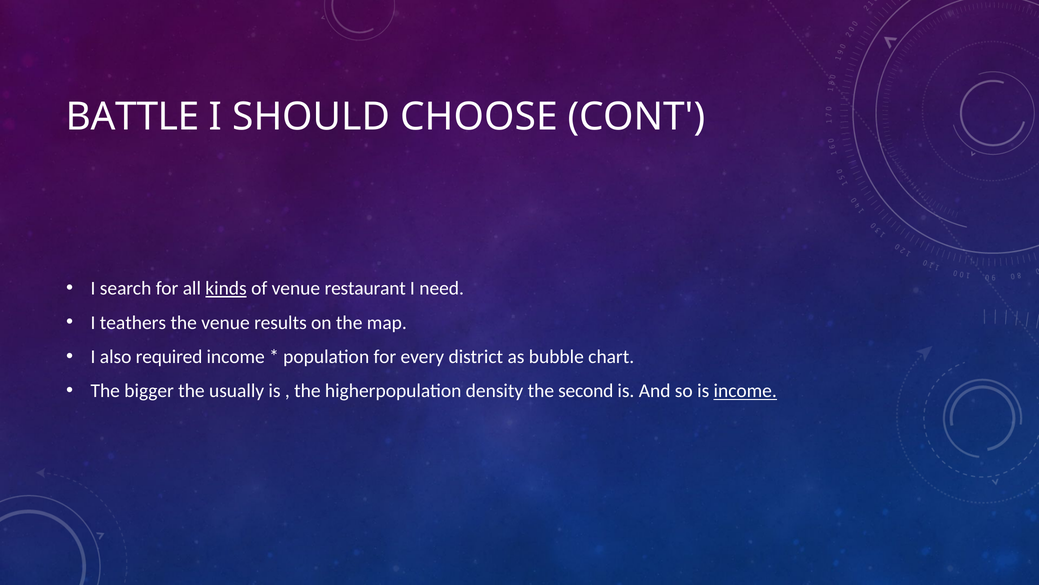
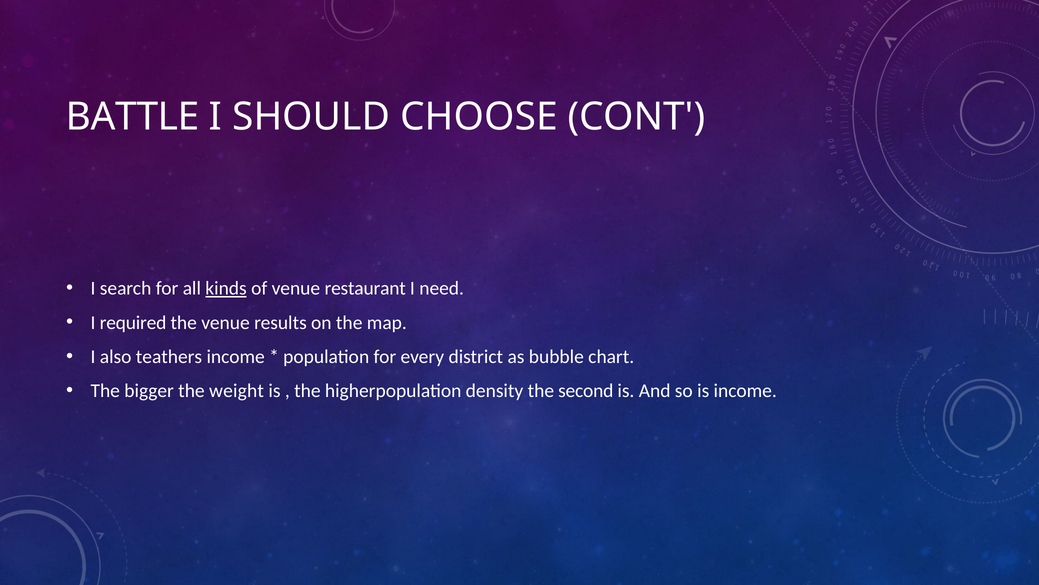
teathers: teathers -> required
required: required -> teathers
usually: usually -> weight
income at (745, 391) underline: present -> none
